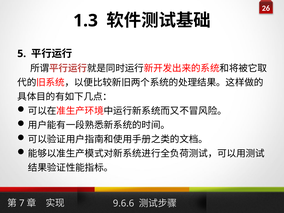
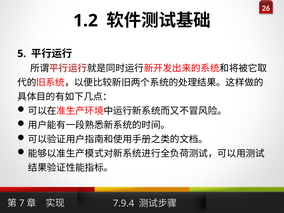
1.3: 1.3 -> 1.2
9.6.6: 9.6.6 -> 7.9.4
